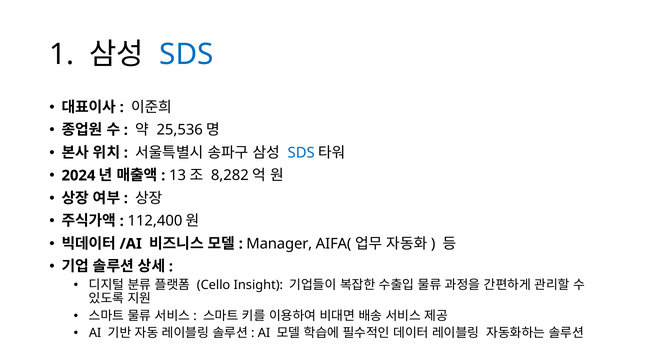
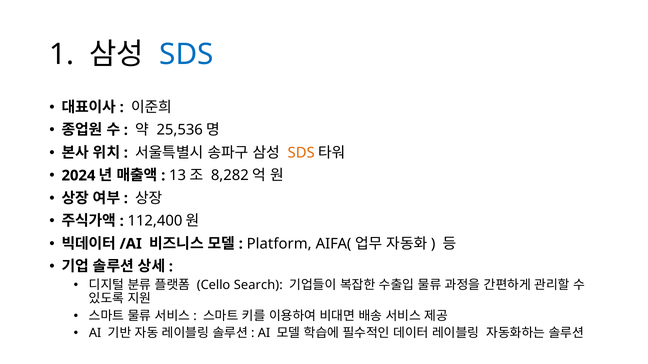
SDS at (301, 153) colour: blue -> orange
Manager: Manager -> Platform
Insight: Insight -> Search
